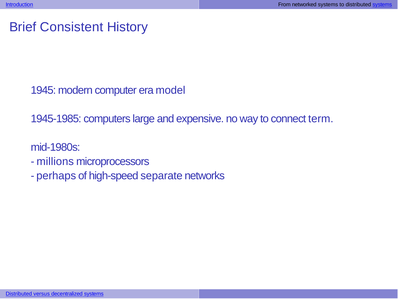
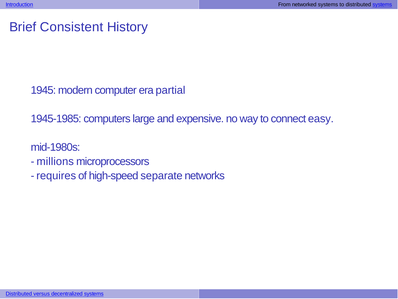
model: model -> partial
term: term -> easy
perhaps: perhaps -> requires
